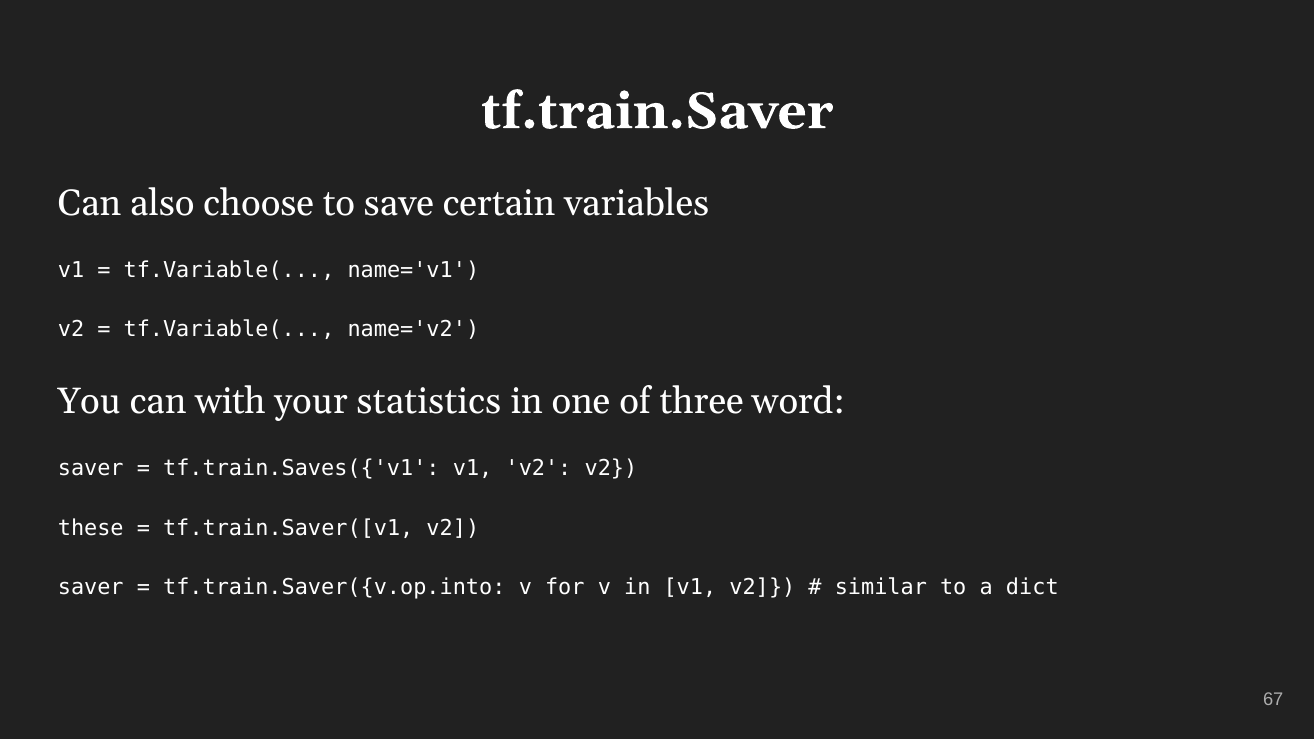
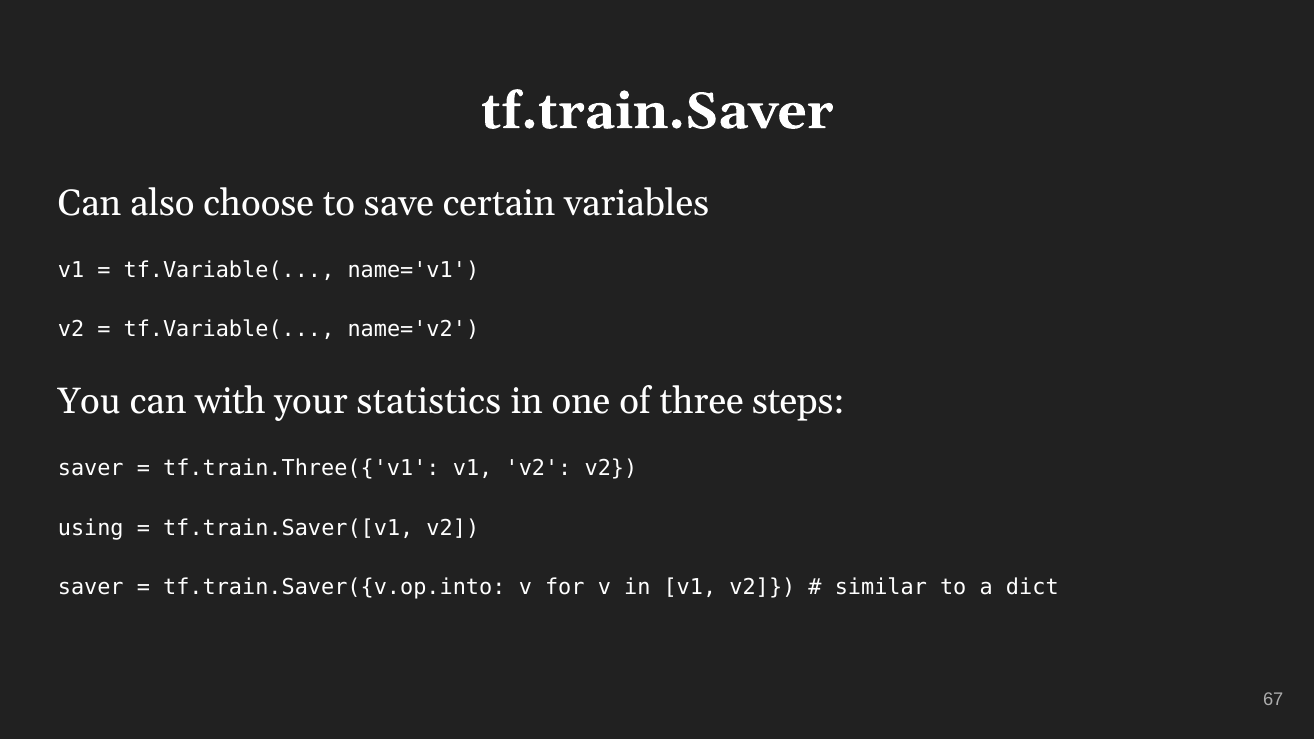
word: word -> steps
tf.train.Saves({'v1: tf.train.Saves({'v1 -> tf.train.Three({'v1
these: these -> using
